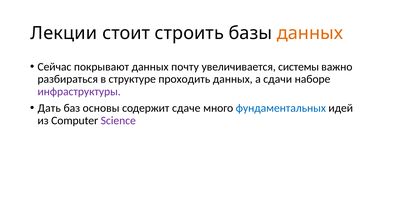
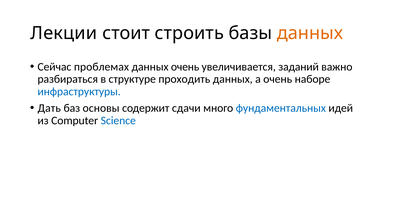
покрывают: покрывают -> проблемах
данных почту: почту -> очень
системы: системы -> заданий
а сдачи: сдачи -> очень
инфраструктуры colour: purple -> blue
сдаче: сдаче -> сдачи
Science colour: purple -> blue
